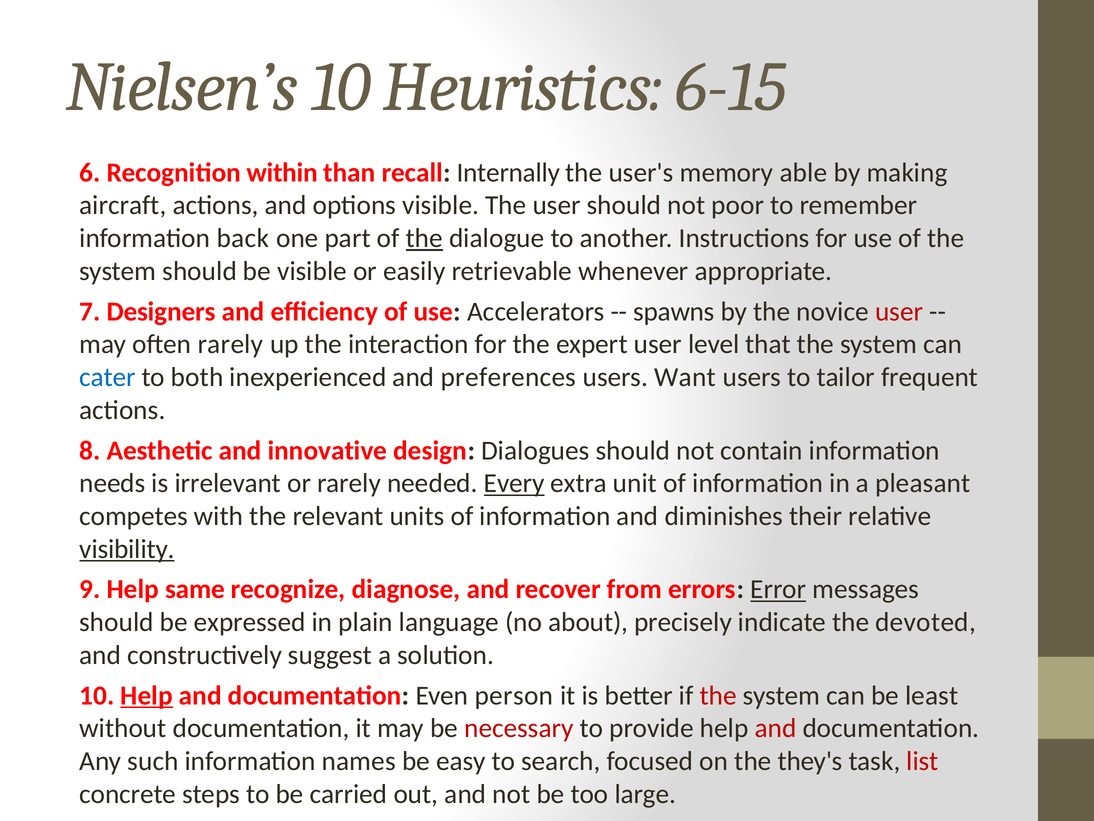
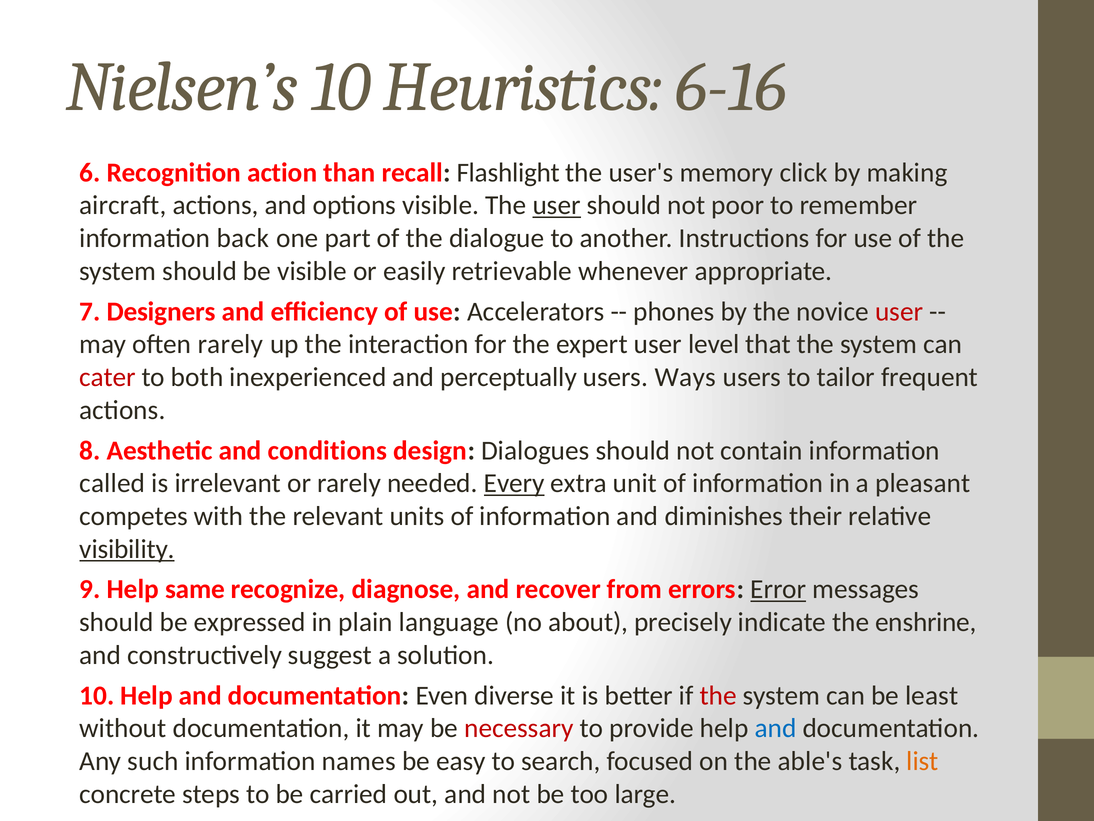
6-15: 6-15 -> 6-16
within: within -> action
Internally: Internally -> Flashlight
able: able -> click
user at (557, 205) underline: none -> present
the at (424, 238) underline: present -> none
spawns: spawns -> phones
cater colour: blue -> red
preferences: preferences -> perceptually
Want: Want -> Ways
innovative: innovative -> conditions
needs: needs -> called
devoted: devoted -> enshrine
Help at (147, 695) underline: present -> none
person: person -> diverse
and at (775, 728) colour: red -> blue
they's: they's -> able's
list colour: red -> orange
